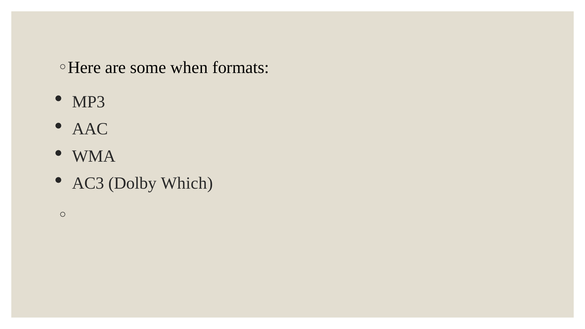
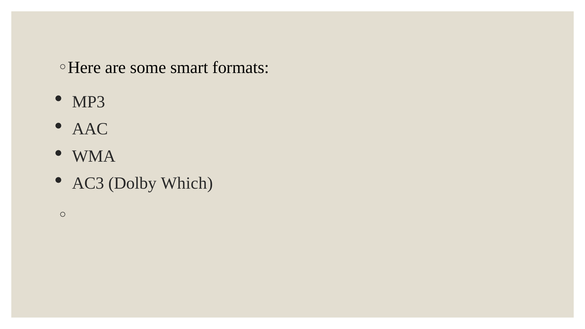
when: when -> smart
